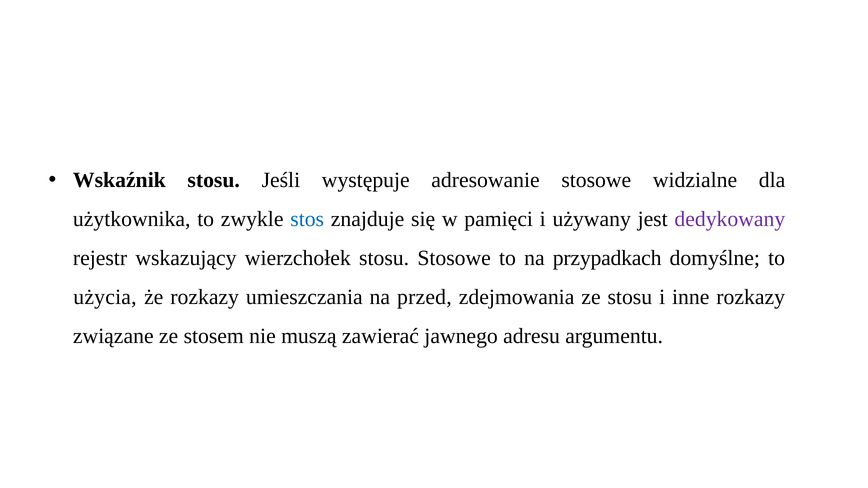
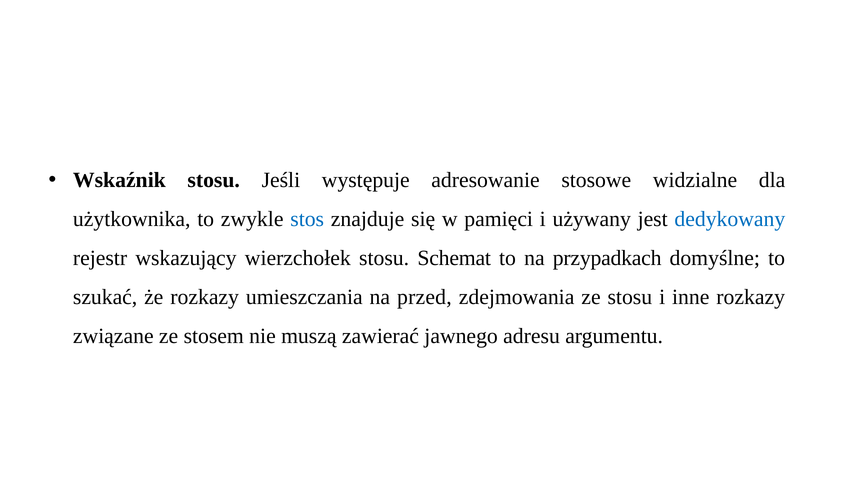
dedykowany colour: purple -> blue
stosu Stosowe: Stosowe -> Schemat
użycia: użycia -> szukać
